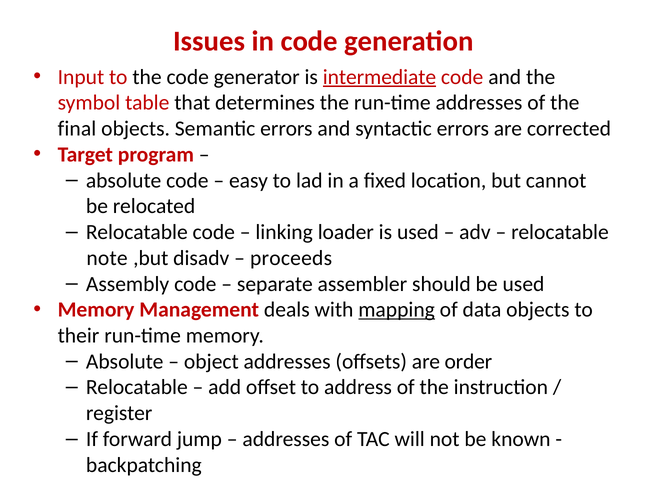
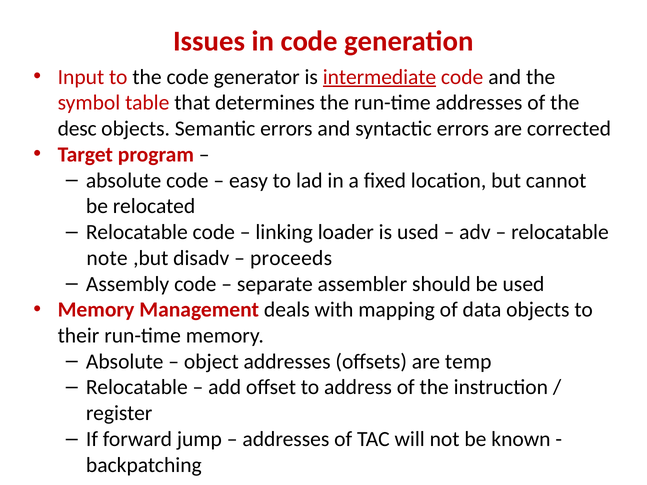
final: final -> desc
mapping underline: present -> none
order: order -> temp
